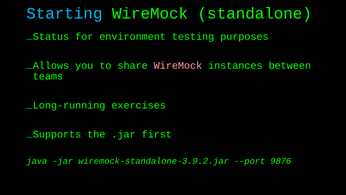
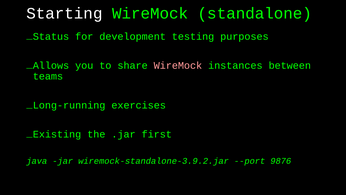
Starting colour: light blue -> white
environment: environment -> development
Supports: Supports -> Existing
